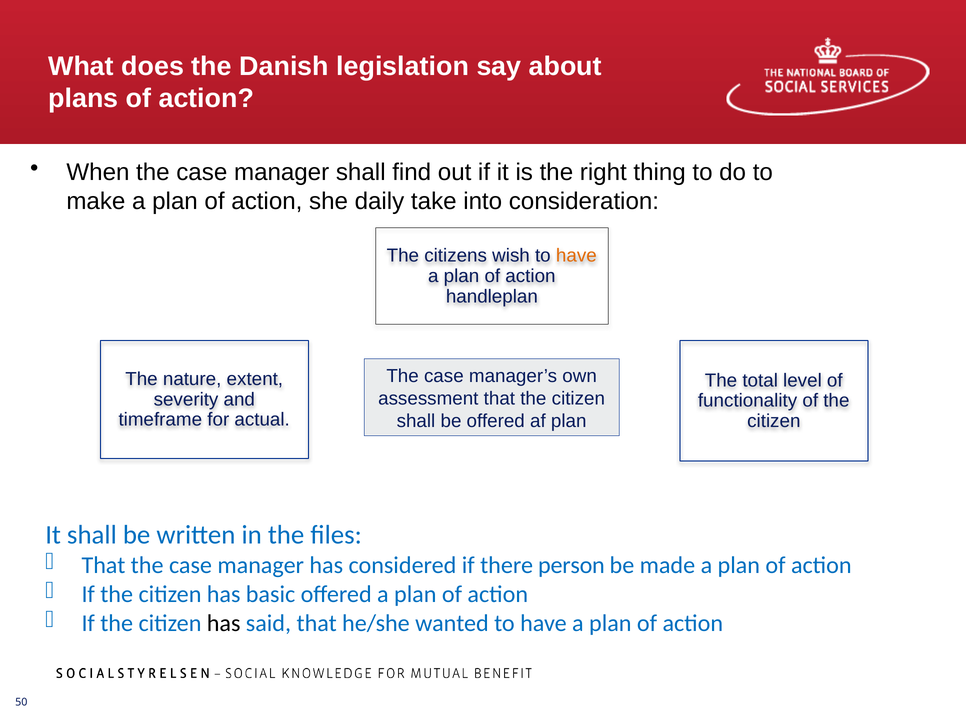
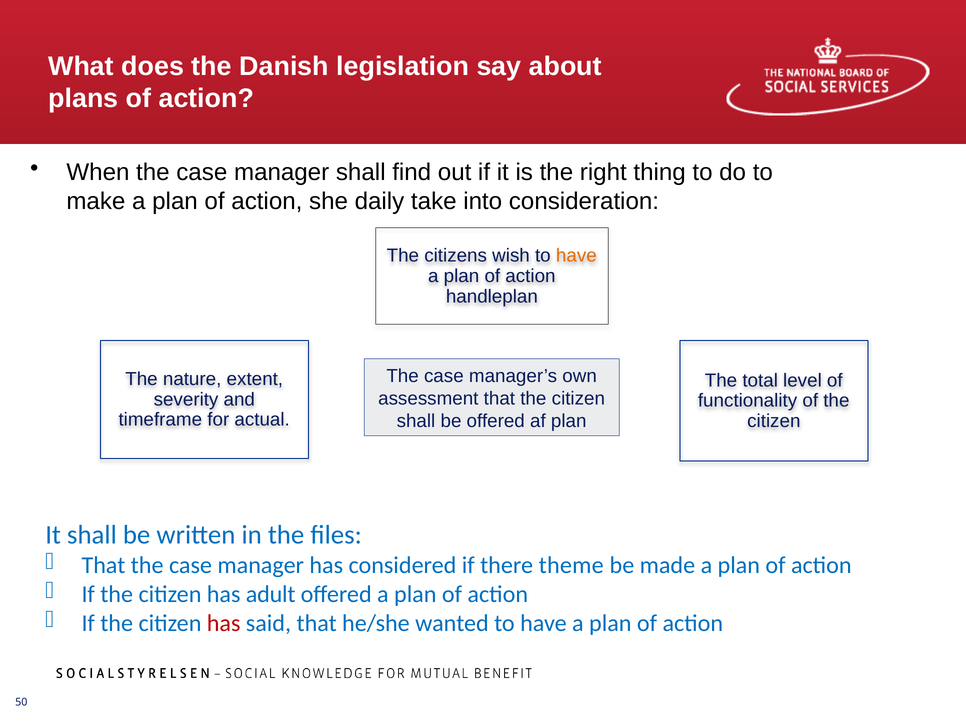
person: person -> theme
basic: basic -> adult
has at (224, 624) colour: black -> red
